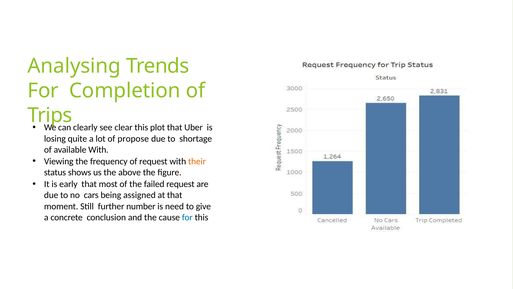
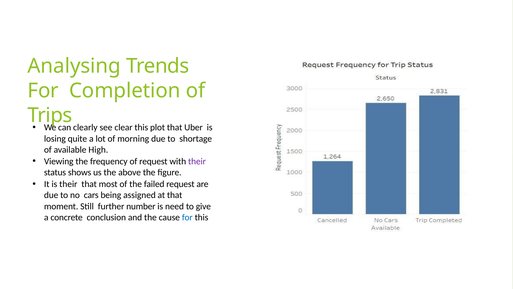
propose: propose -> morning
available With: With -> High
their at (197, 161) colour: orange -> purple
is early: early -> their
